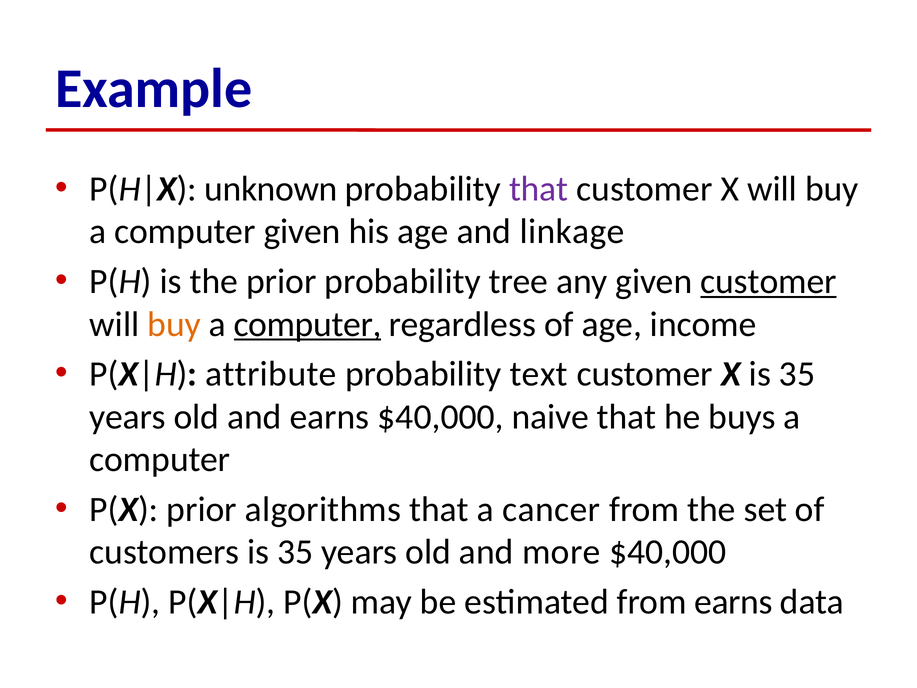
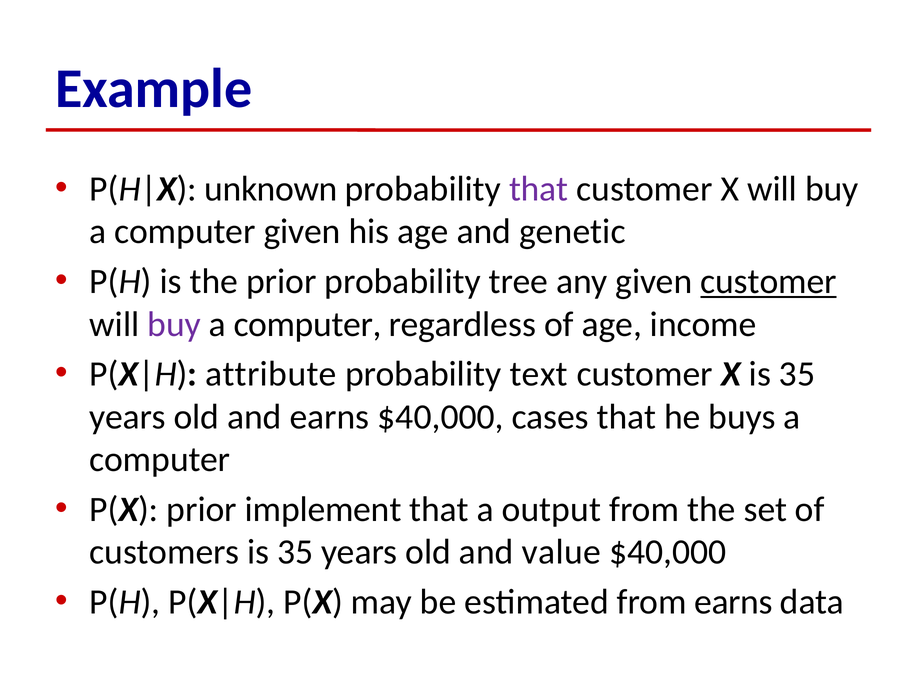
linkage: linkage -> genetic
buy at (174, 324) colour: orange -> purple
computer at (308, 324) underline: present -> none
naive: naive -> cases
algorithms: algorithms -> implement
cancer: cancer -> output
more: more -> value
